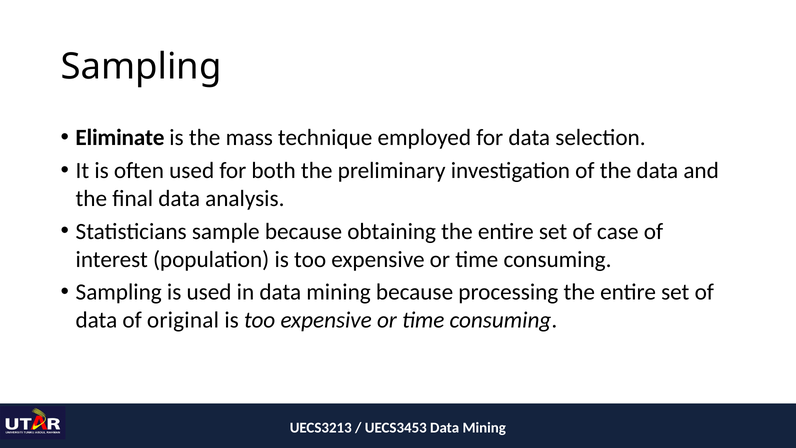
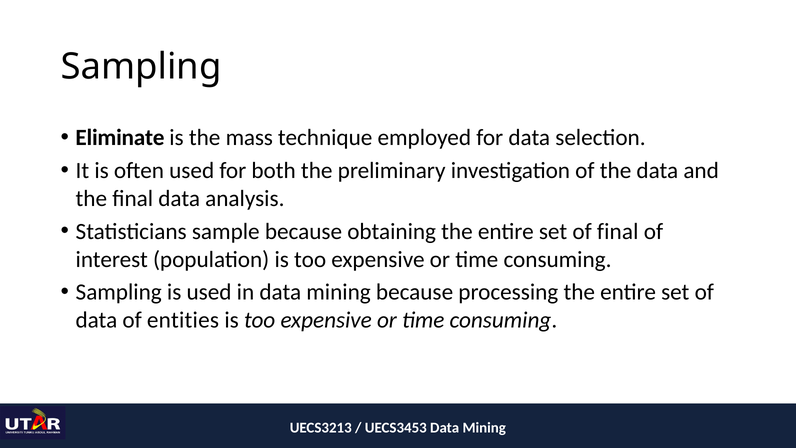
of case: case -> final
original: original -> entities
